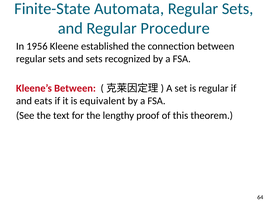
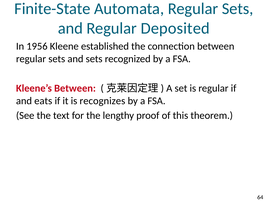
Procedure: Procedure -> Deposited
equivalent: equivalent -> recognizes
